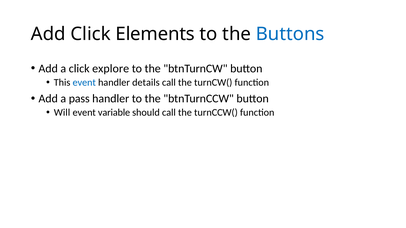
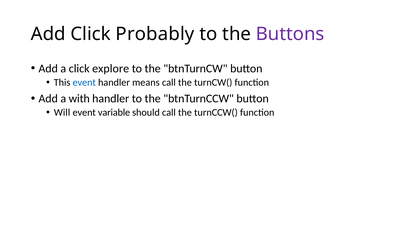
Elements: Elements -> Probably
Buttons colour: blue -> purple
details: details -> means
pass: pass -> with
